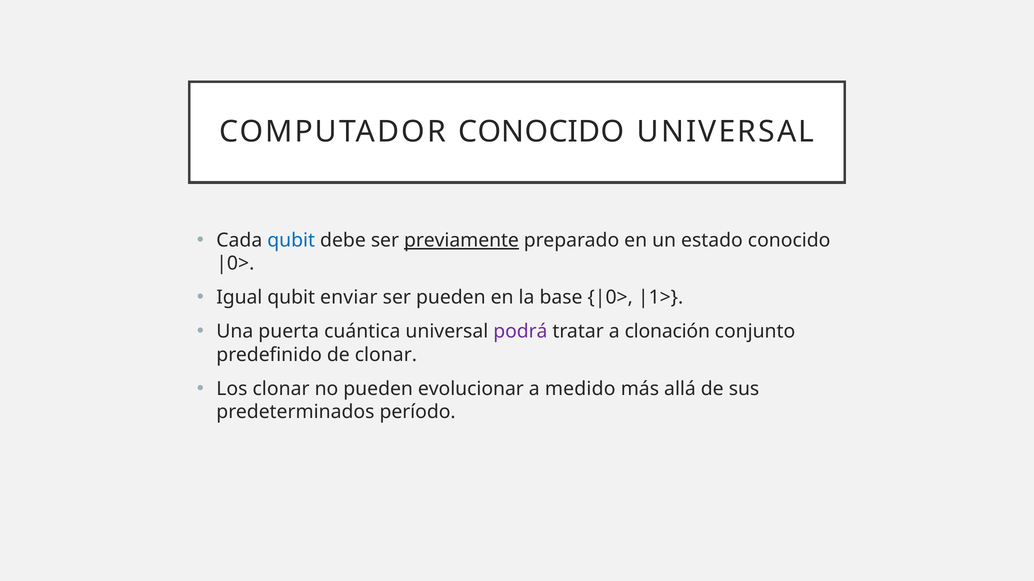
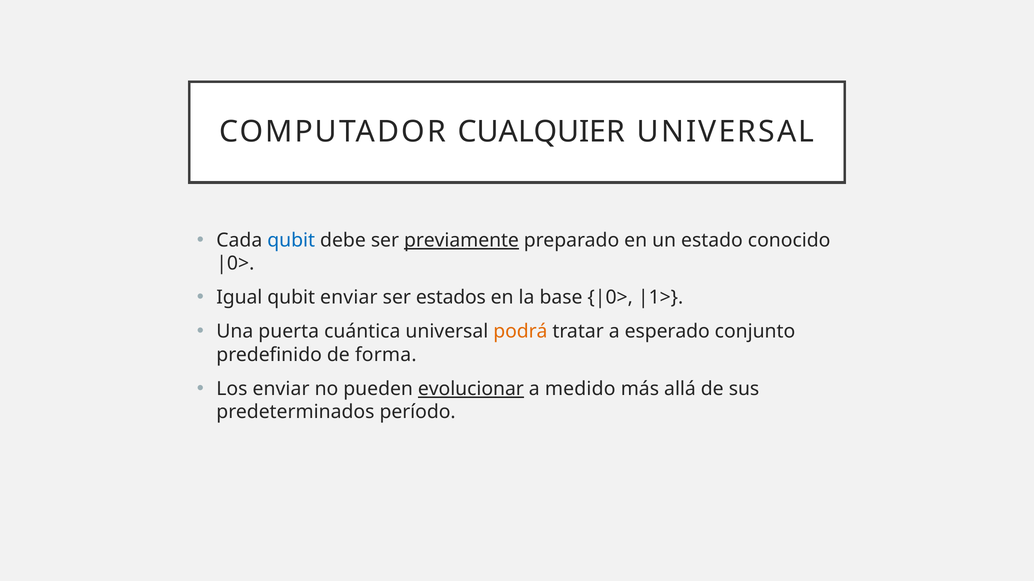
COMPUTADOR CONOCIDO: CONOCIDO -> CUALQUIER
ser pueden: pueden -> estados
podrá colour: purple -> orange
clonación: clonación -> esperado
de clonar: clonar -> forma
Los clonar: clonar -> enviar
evolucionar underline: none -> present
